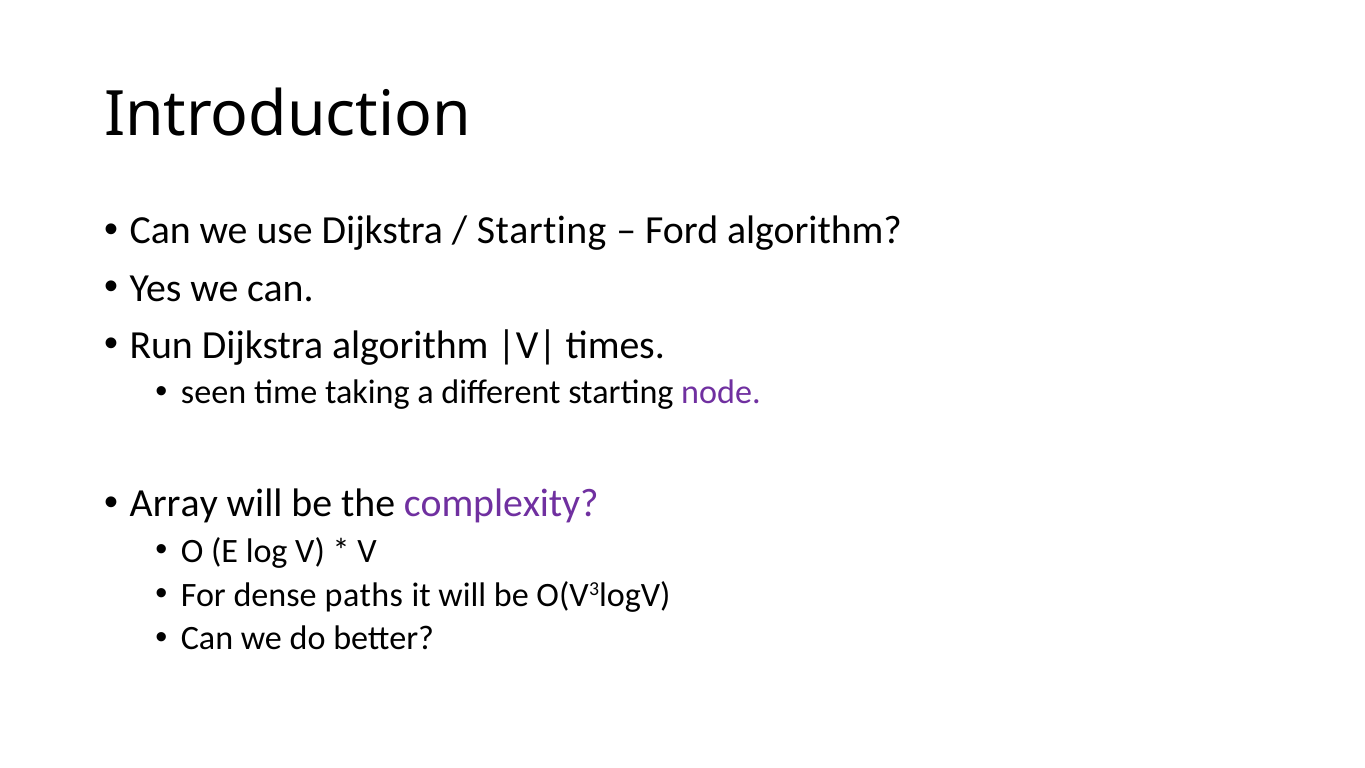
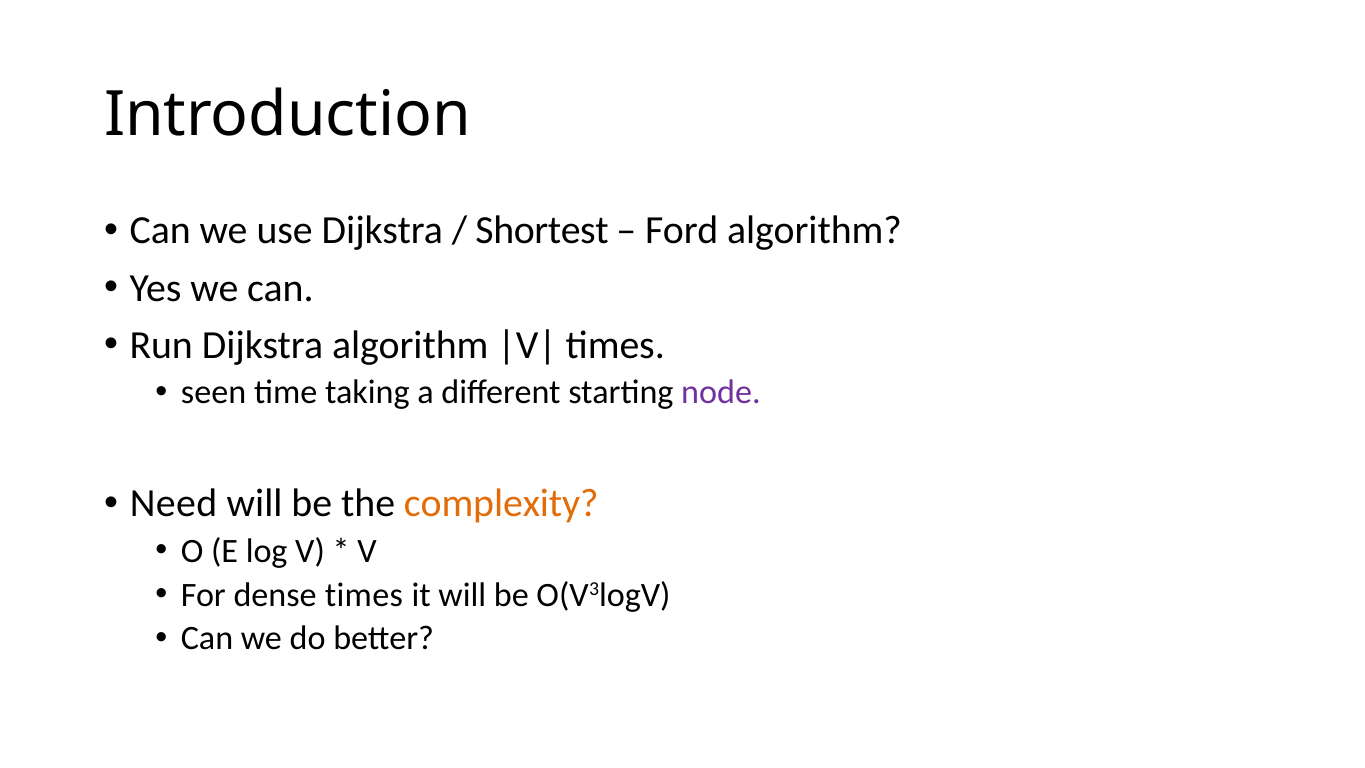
Starting at (542, 231): Starting -> Shortest
Array: Array -> Need
complexity colour: purple -> orange
dense paths: paths -> times
